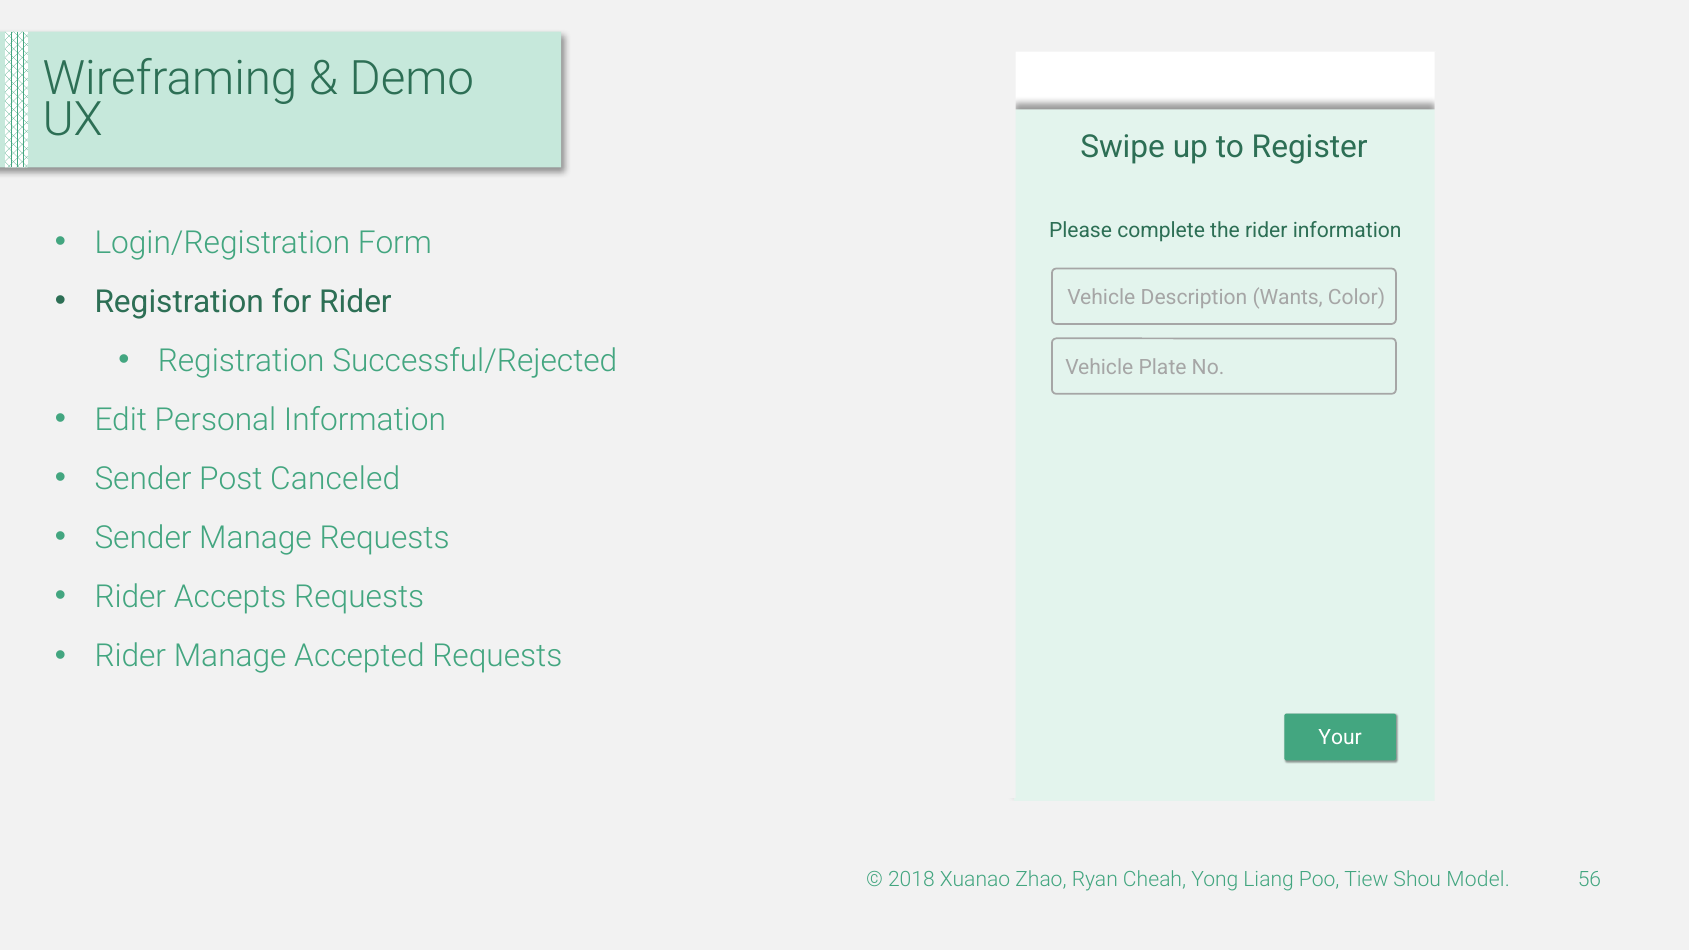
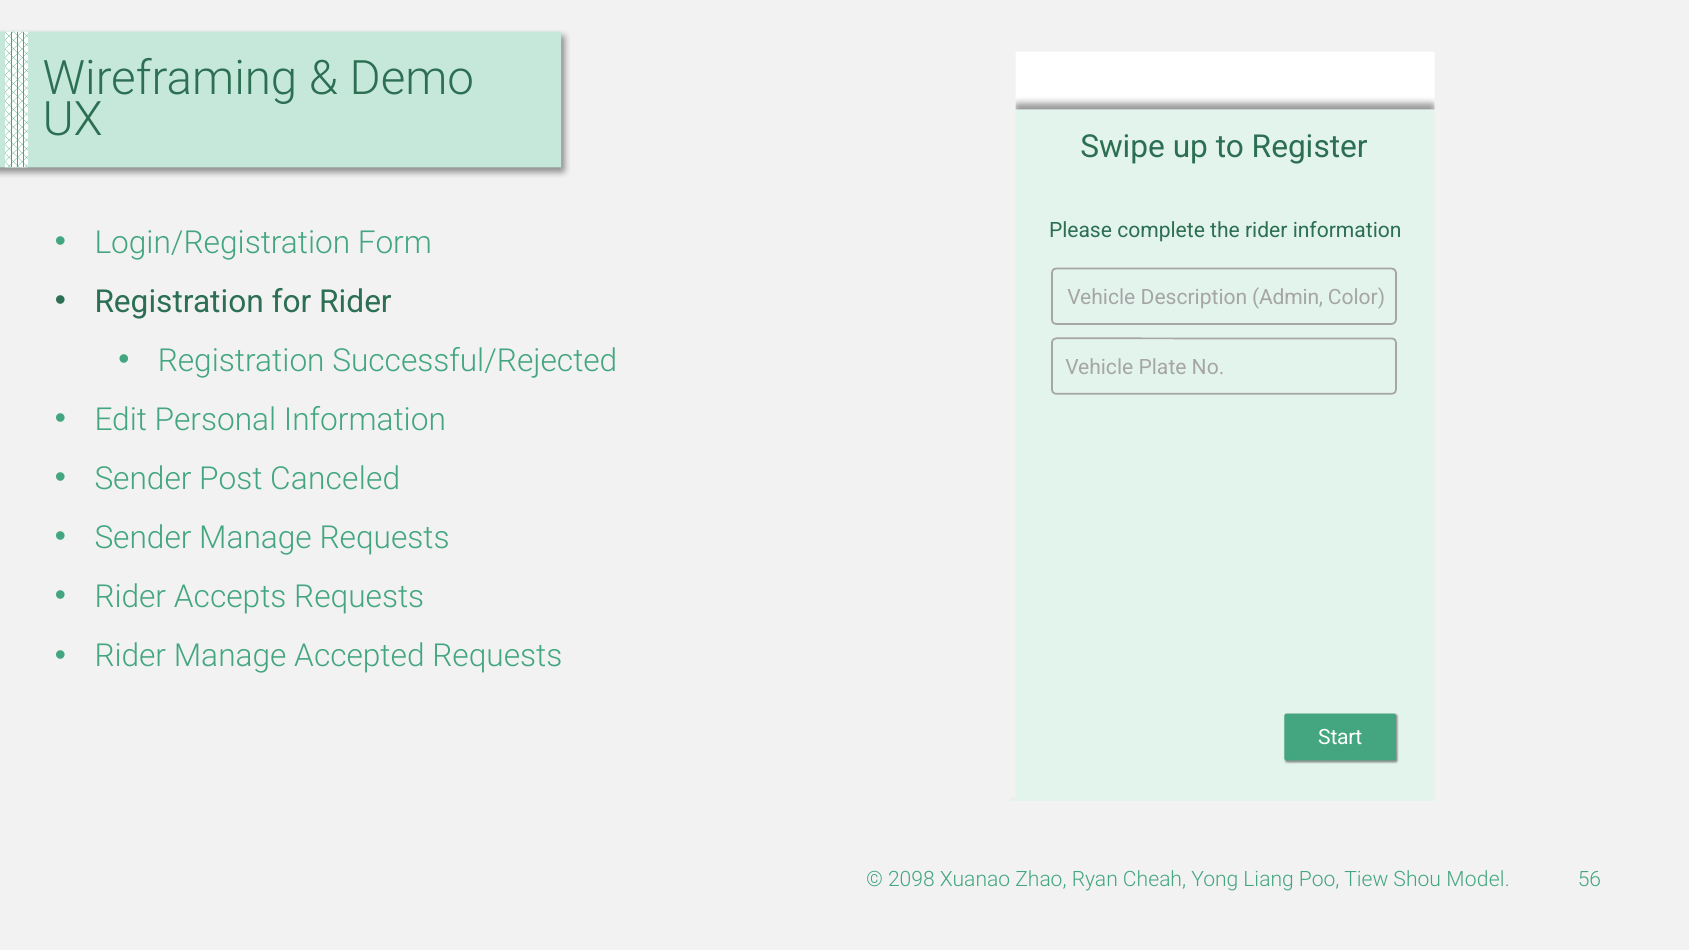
Wants: Wants -> Admin
Your: Your -> Start
2018: 2018 -> 2098
